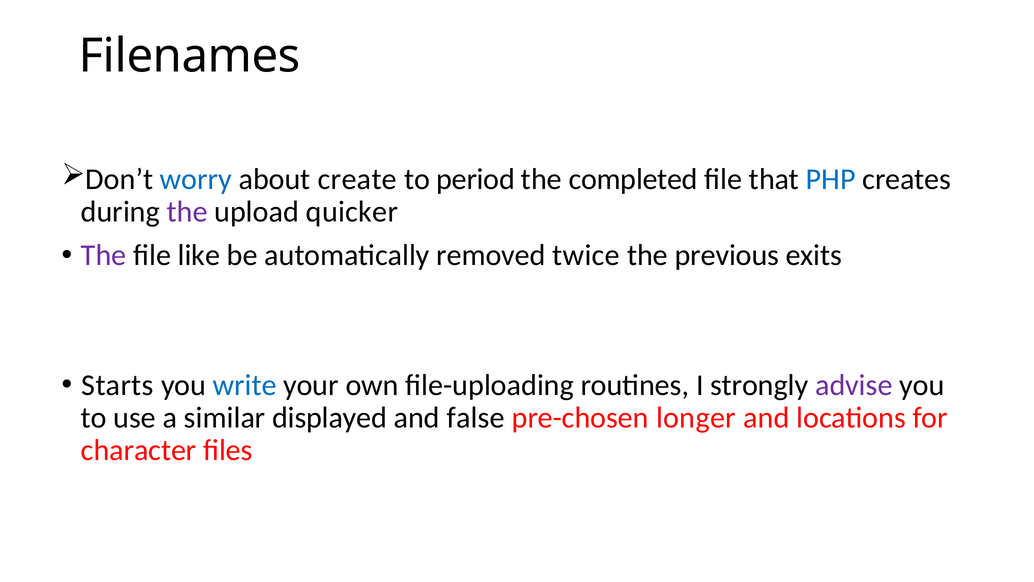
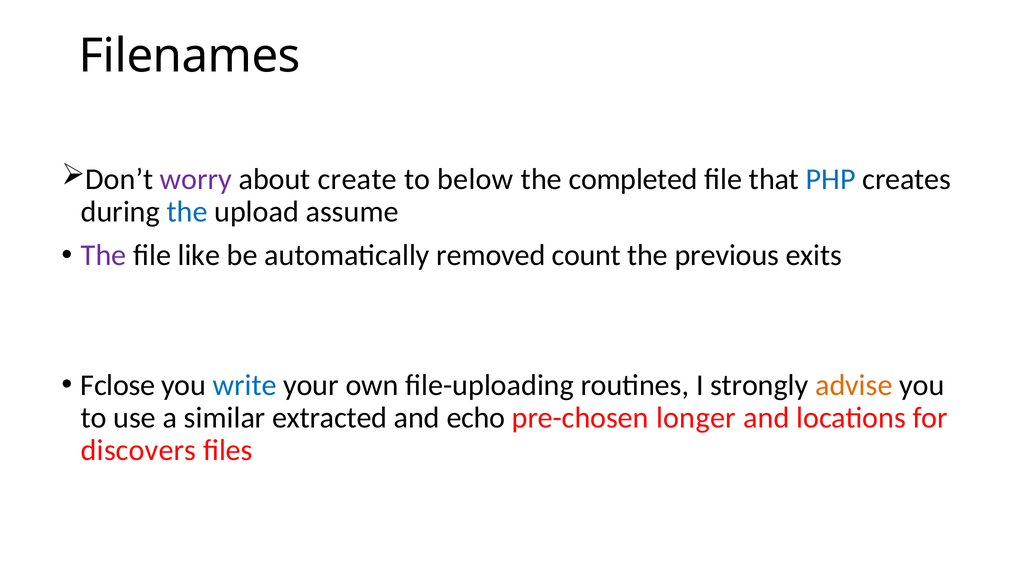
worry colour: blue -> purple
period: period -> below
the at (187, 212) colour: purple -> blue
quicker: quicker -> assume
twice: twice -> count
Starts: Starts -> Fclose
advise colour: purple -> orange
displayed: displayed -> extracted
false: false -> echo
character: character -> discovers
